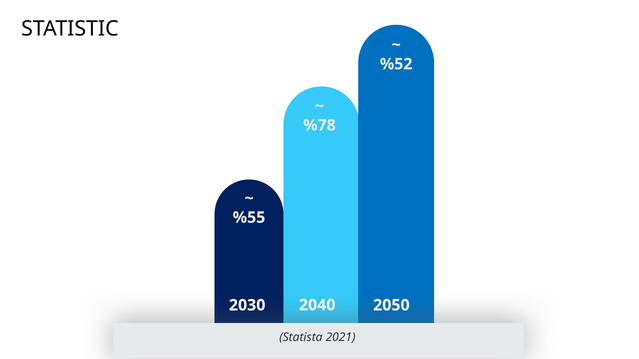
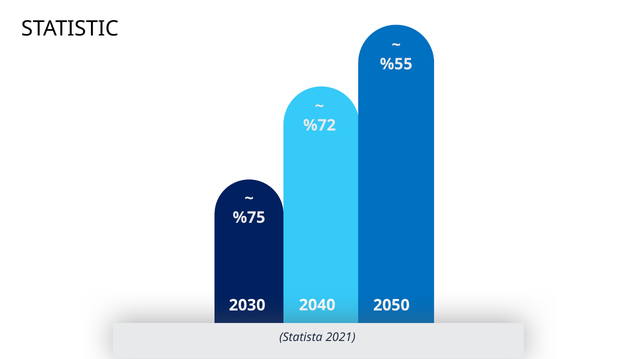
%52: %52 -> %55
%78: %78 -> %72
%55: %55 -> %75
